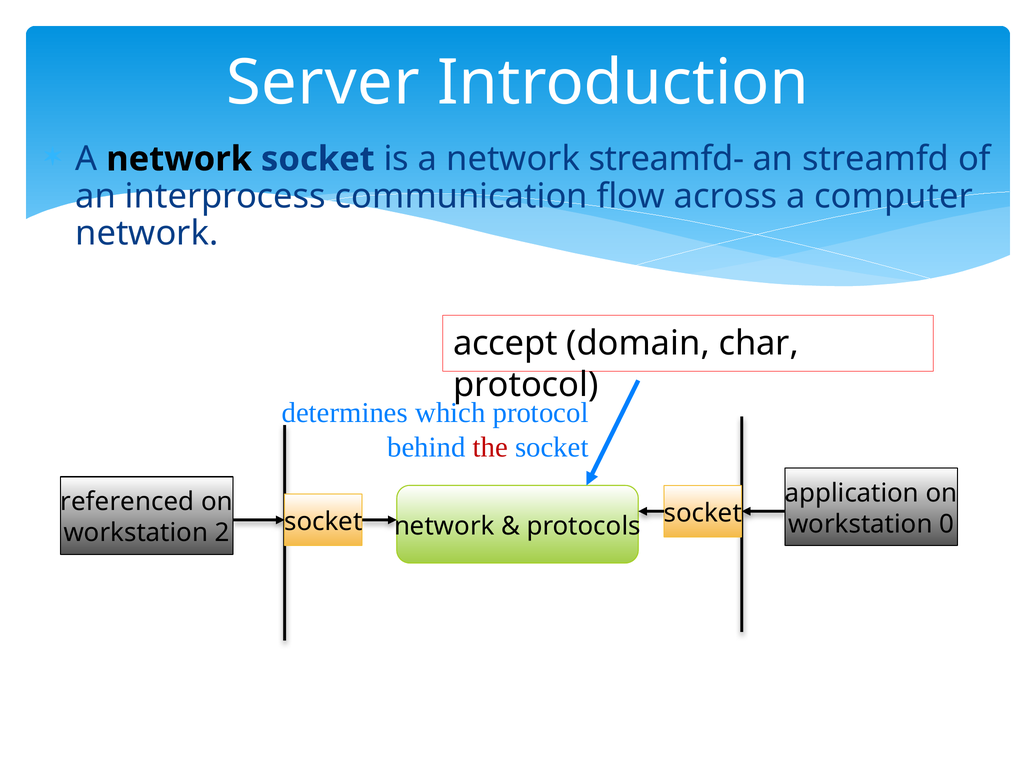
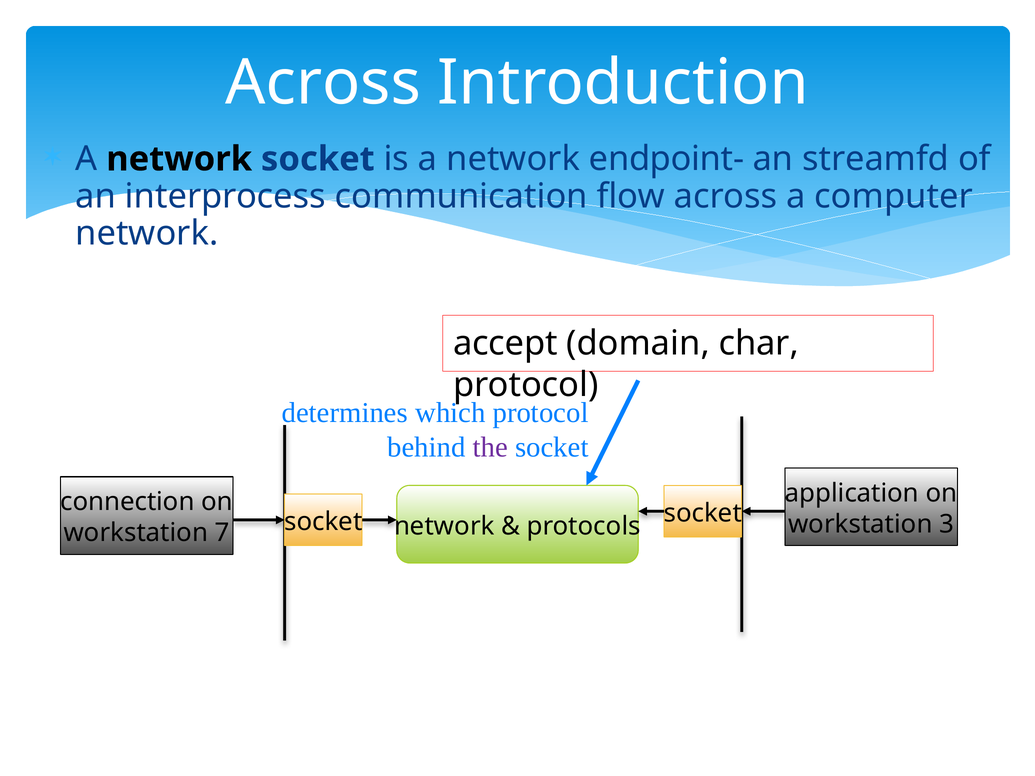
Server at (323, 83): Server -> Across
streamfd-: streamfd- -> endpoint-
the colour: red -> purple
referenced: referenced -> connection
0: 0 -> 3
2: 2 -> 7
